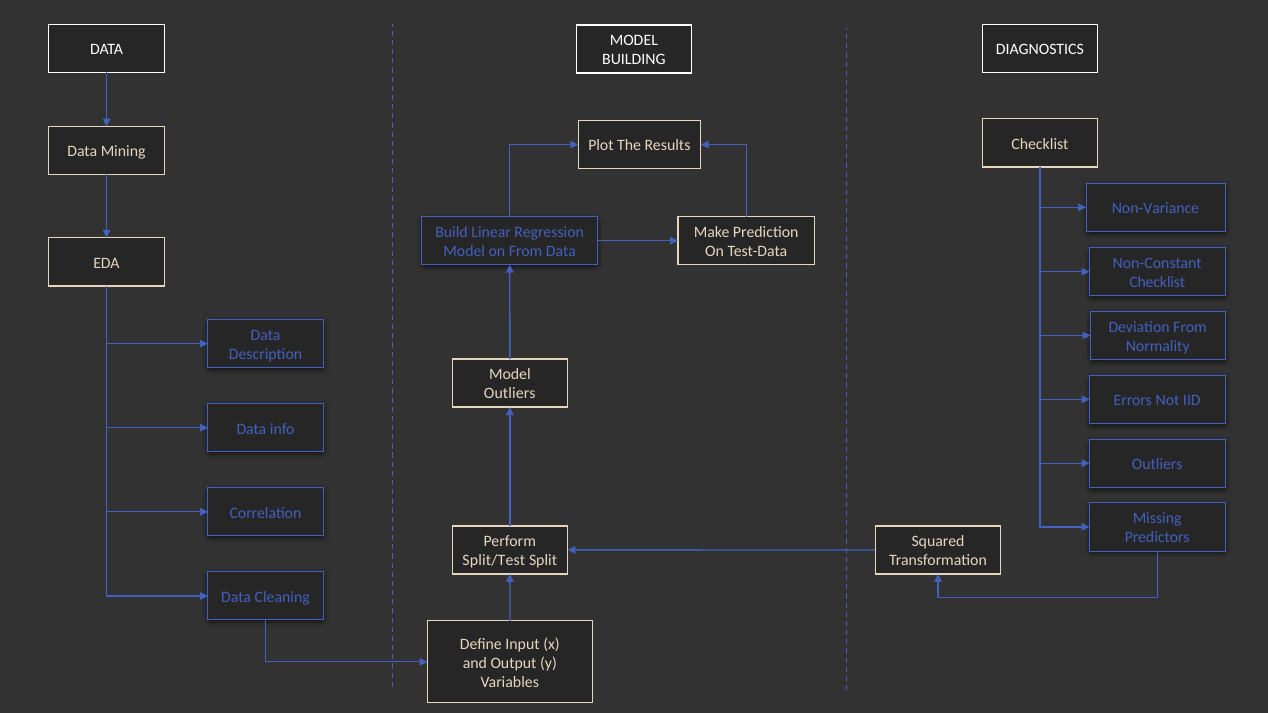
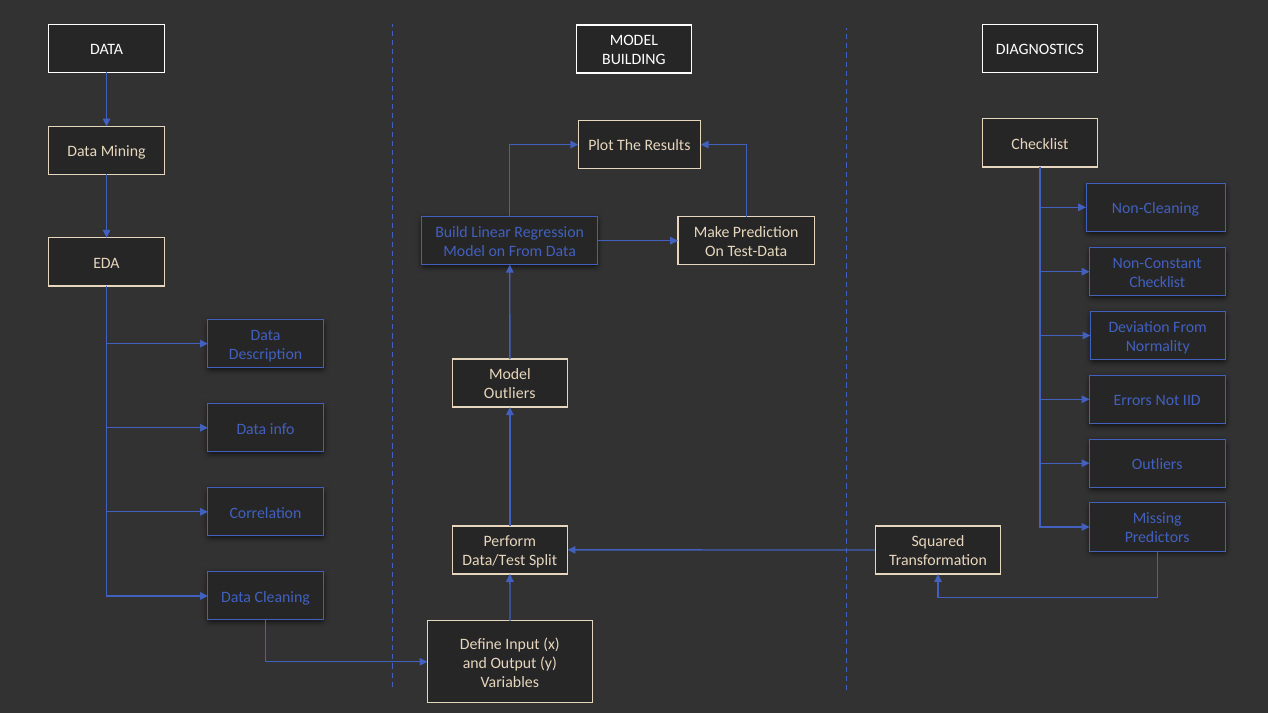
Non-Variance: Non-Variance -> Non-Cleaning
Split/Test: Split/Test -> Data/Test
